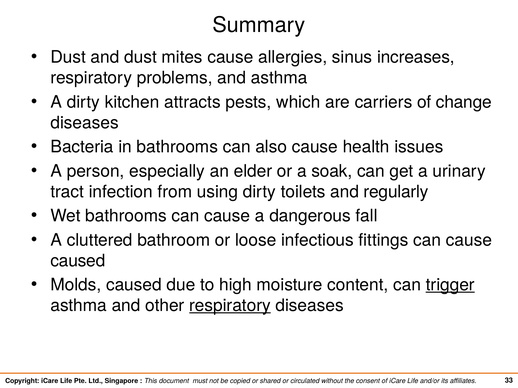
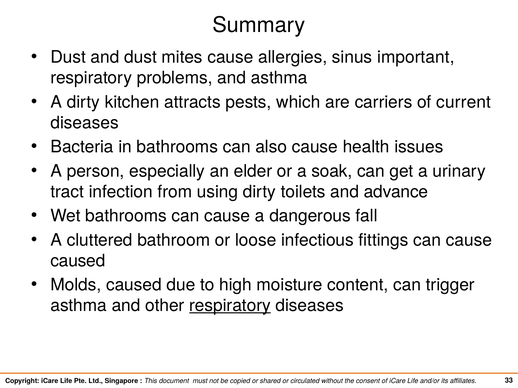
increases: increases -> important
change: change -> current
regularly: regularly -> advance
trigger underline: present -> none
